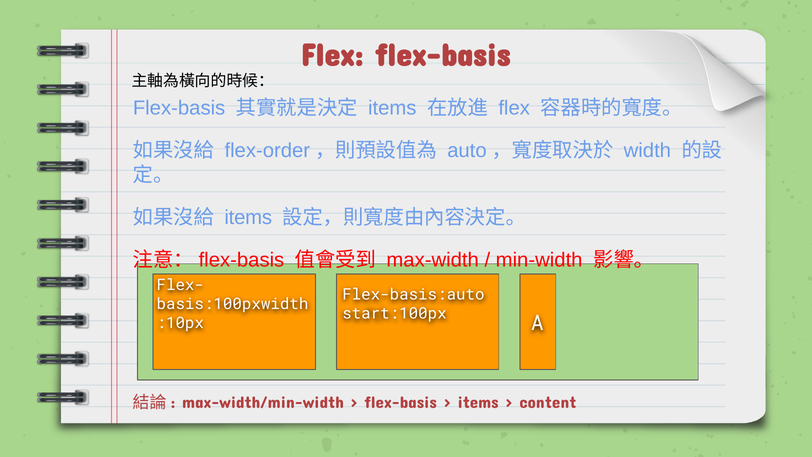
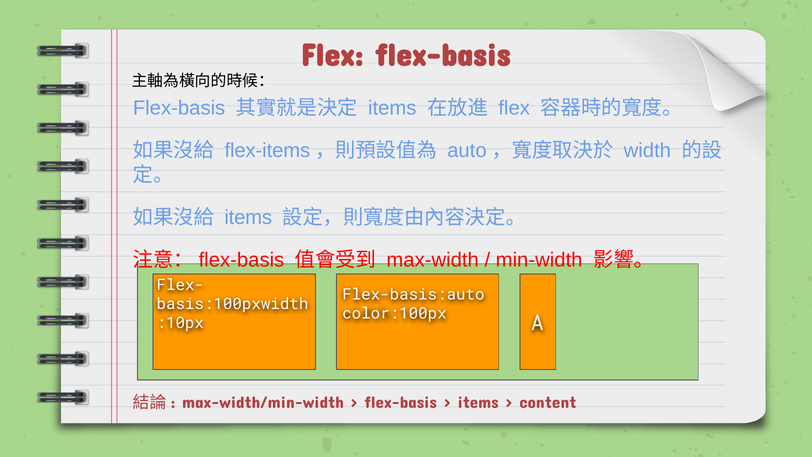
flex-order: flex-order -> flex-items
start:100px: start:100px -> color:100px
